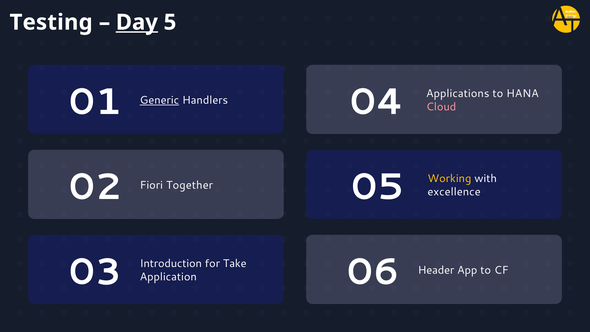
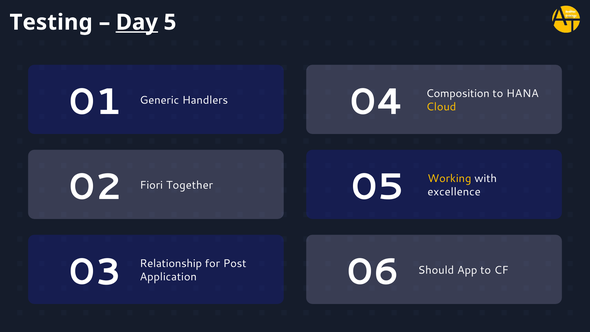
Applications: Applications -> Composition
Generic underline: present -> none
Cloud colour: pink -> yellow
Header: Header -> Should
Introduction: Introduction -> Relationship
Take: Take -> Post
